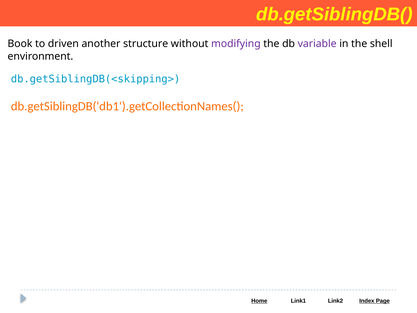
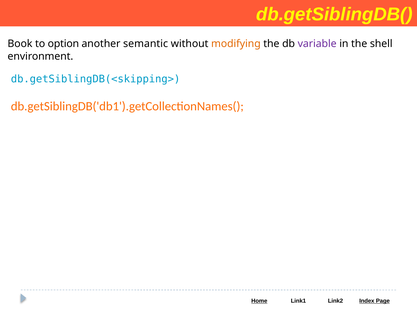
driven: driven -> option
structure: structure -> semantic
modifying colour: purple -> orange
